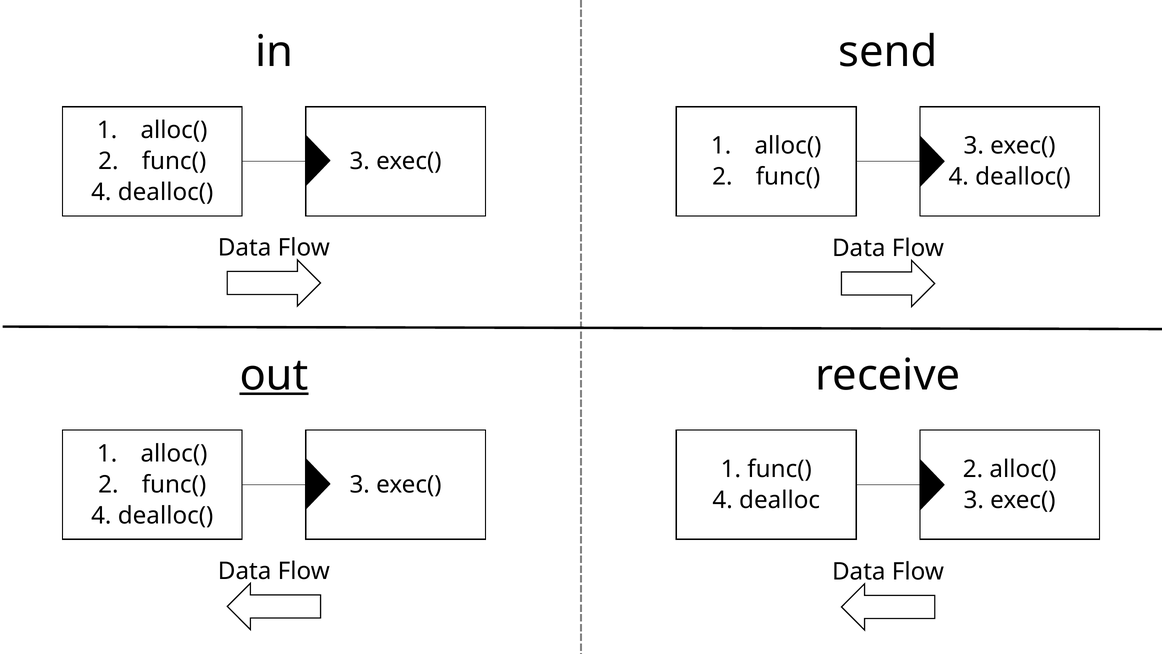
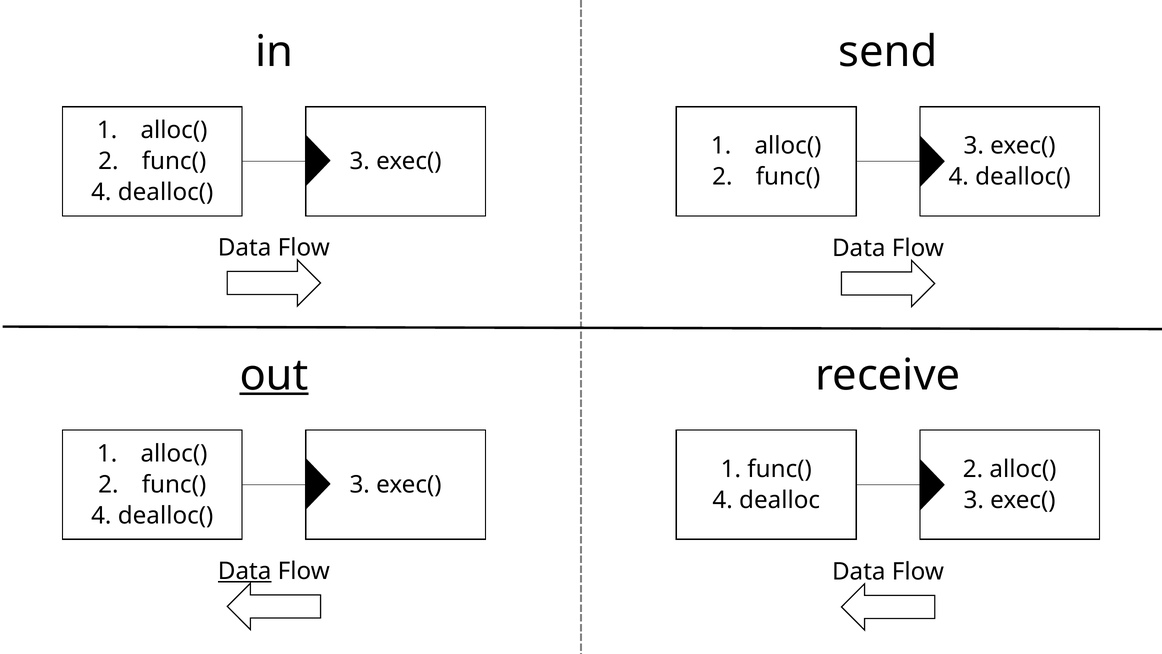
Data at (245, 571) underline: none -> present
